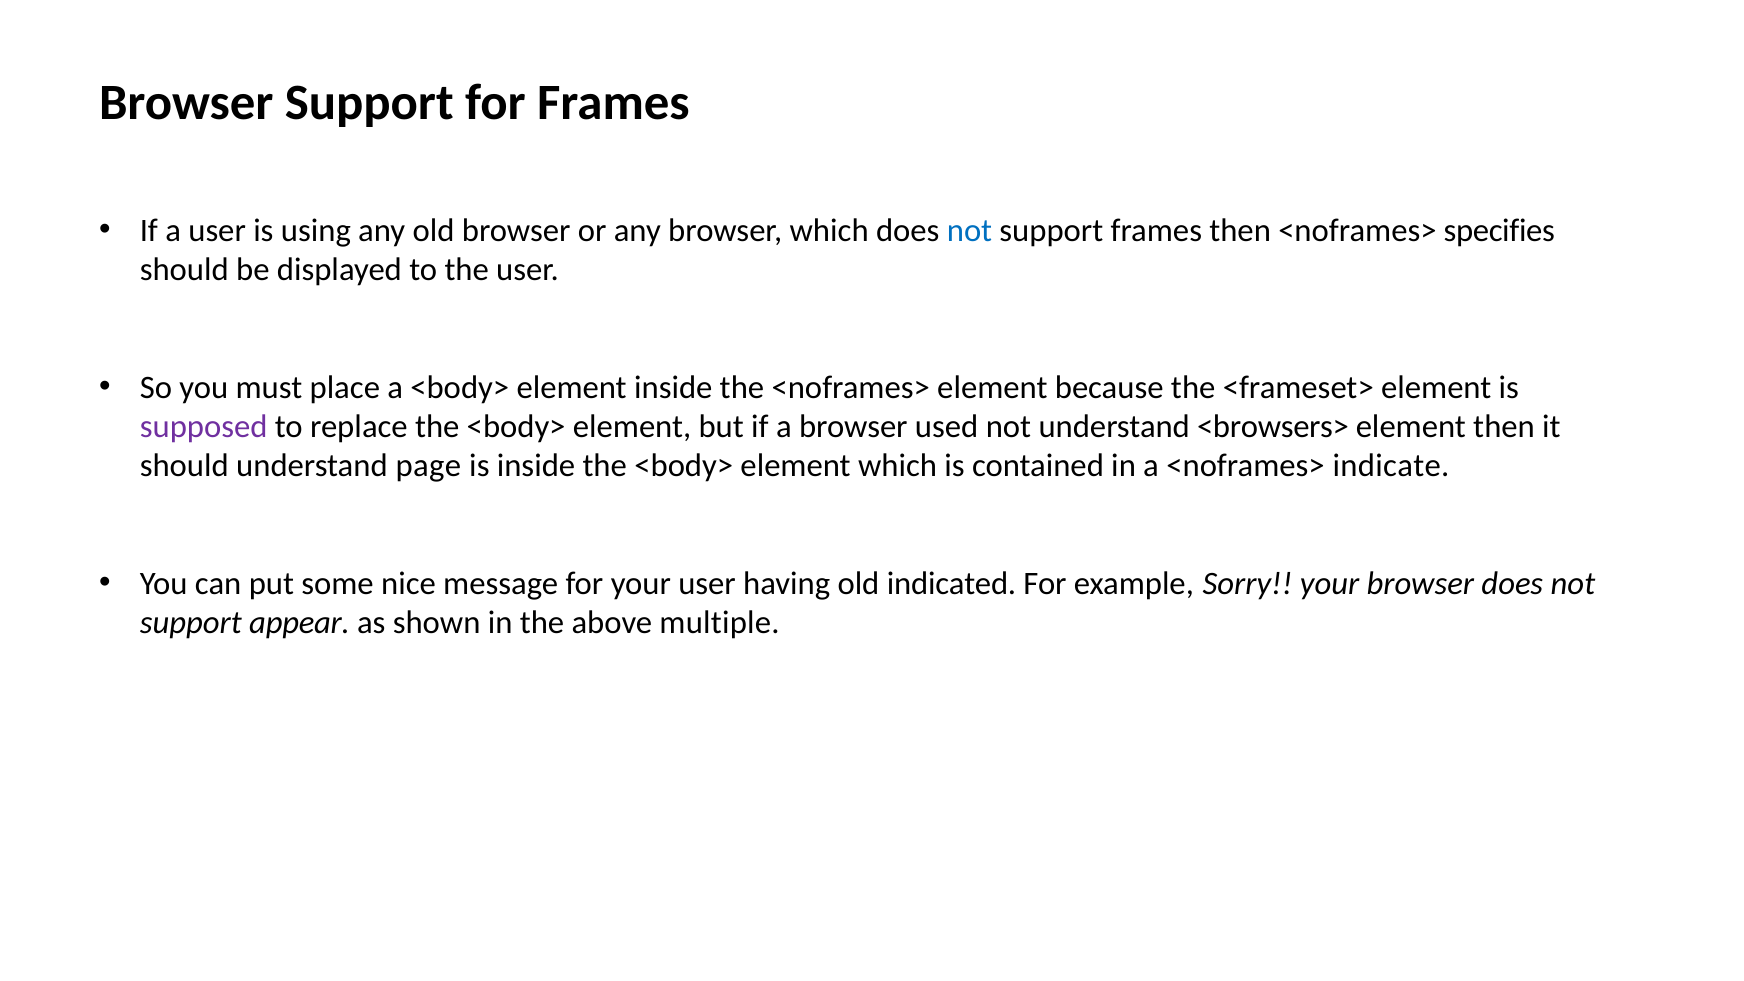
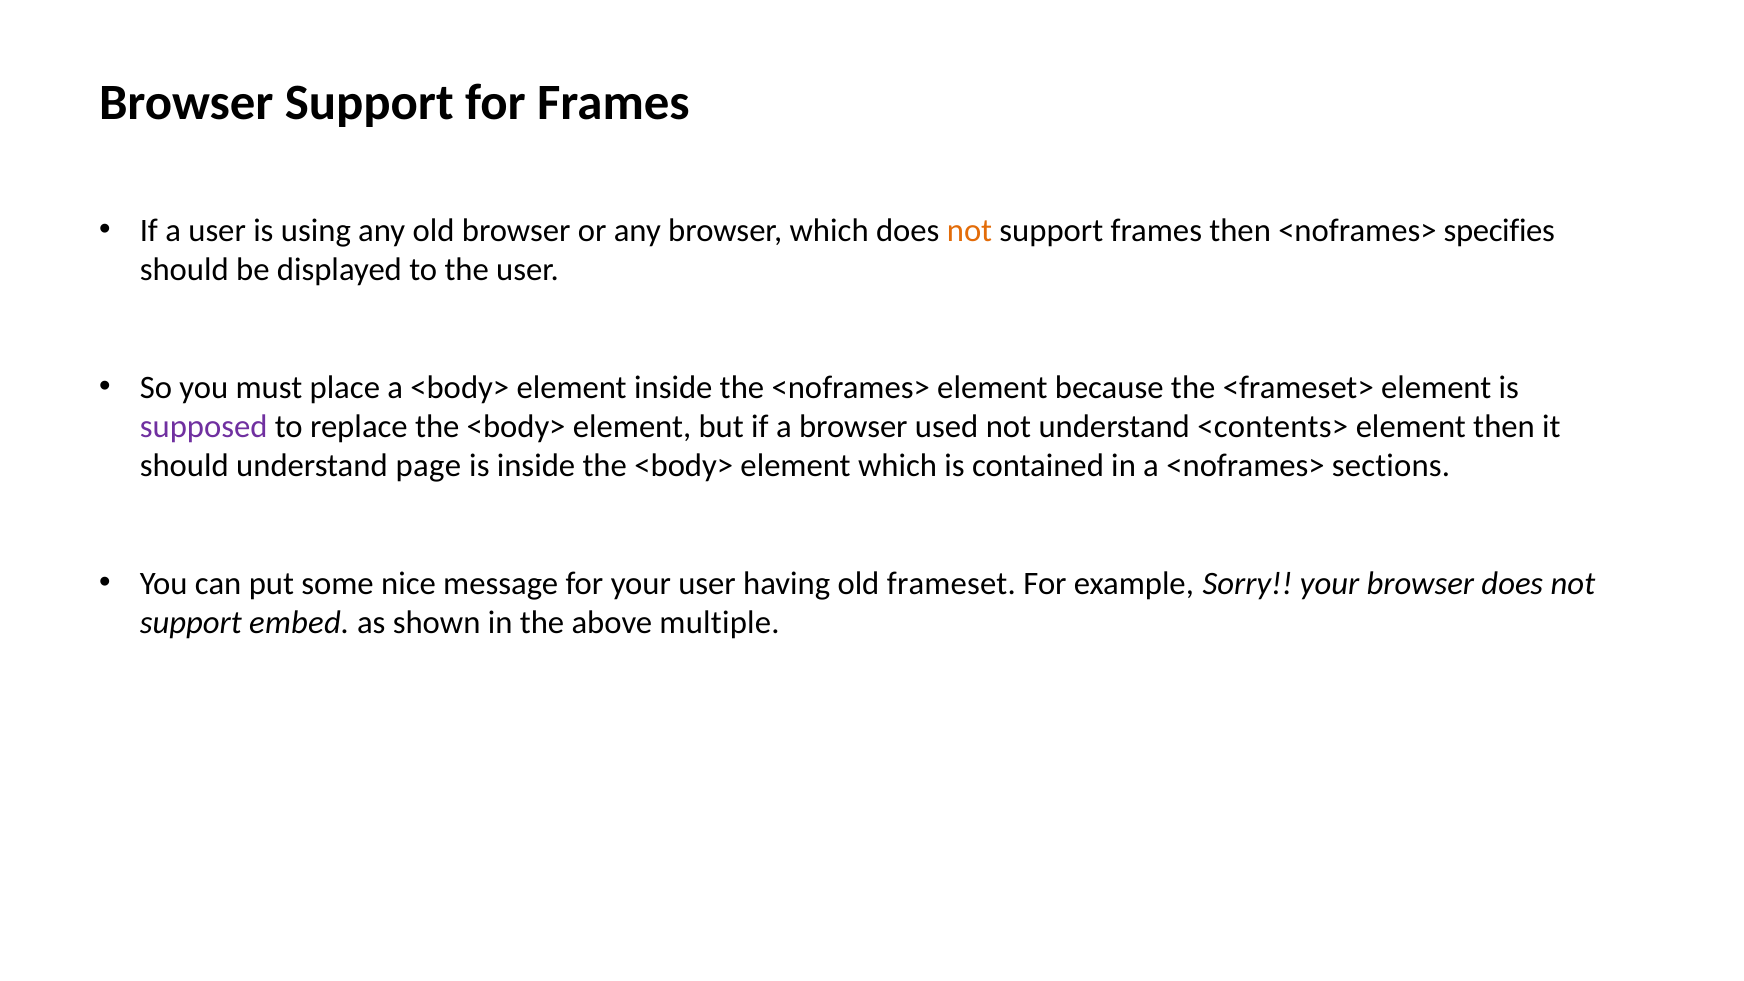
not at (970, 230) colour: blue -> orange
<browsers>: <browsers> -> <contents>
indicate: indicate -> sections
indicated: indicated -> frameset
appear: appear -> embed
